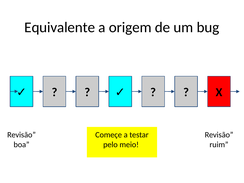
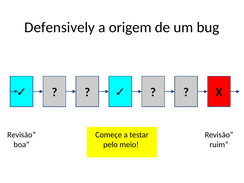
Equivalente: Equivalente -> Defensively
